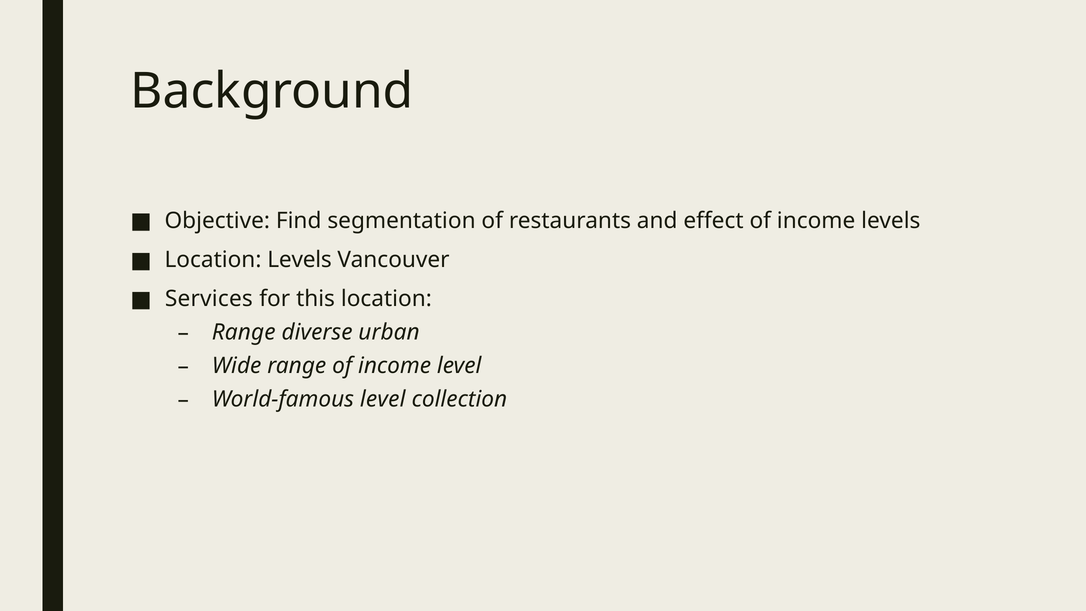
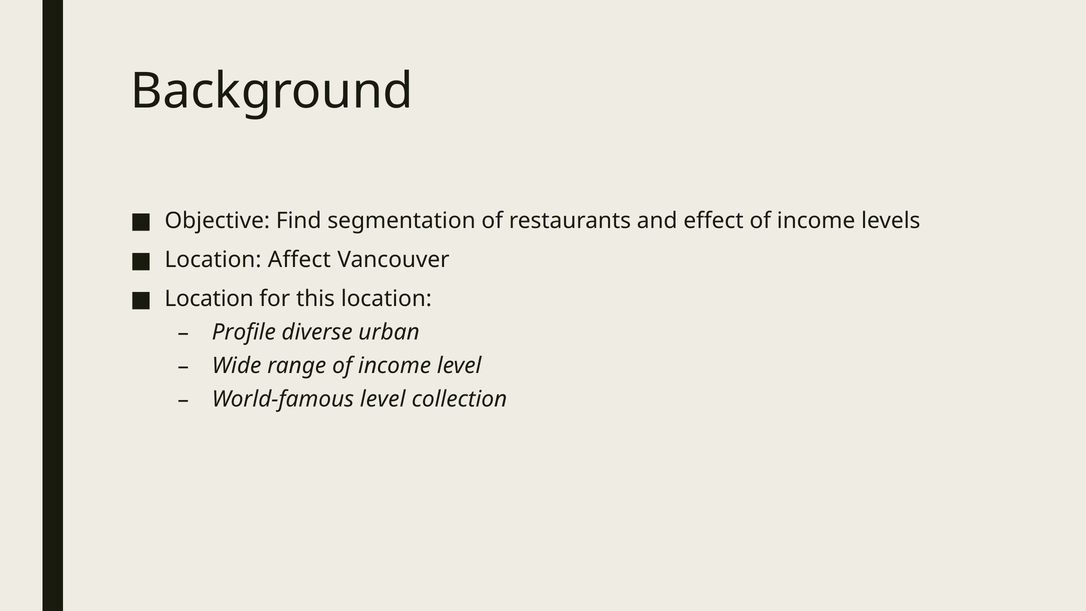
Location Levels: Levels -> Affect
Services at (209, 299): Services -> Location
Range at (244, 332): Range -> Profile
